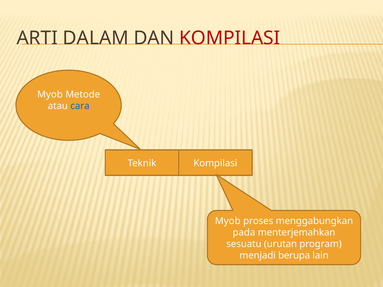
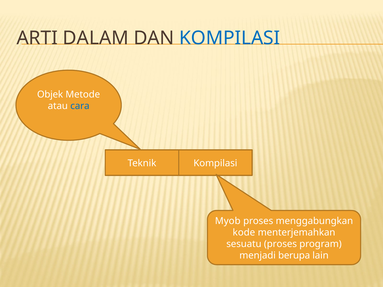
KOMPILASI at (230, 38) colour: red -> blue
Myob at (50, 95): Myob -> Objek
pada: pada -> kode
sesuatu urutan: urutan -> proses
